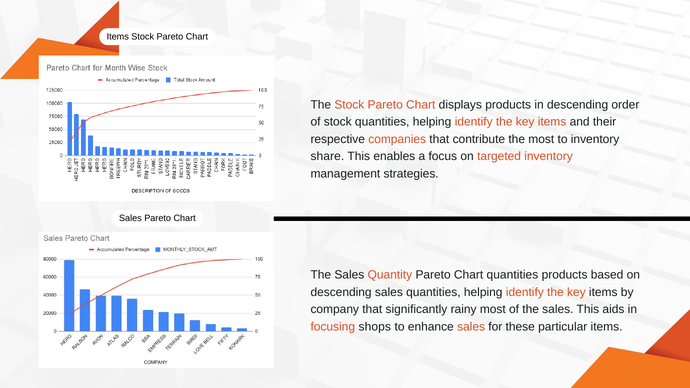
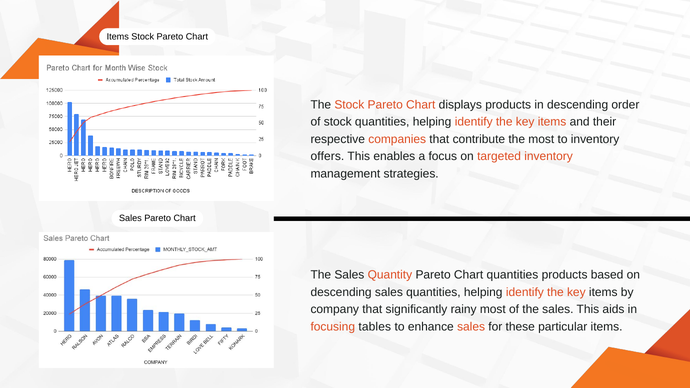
share: share -> offers
shops: shops -> tables
